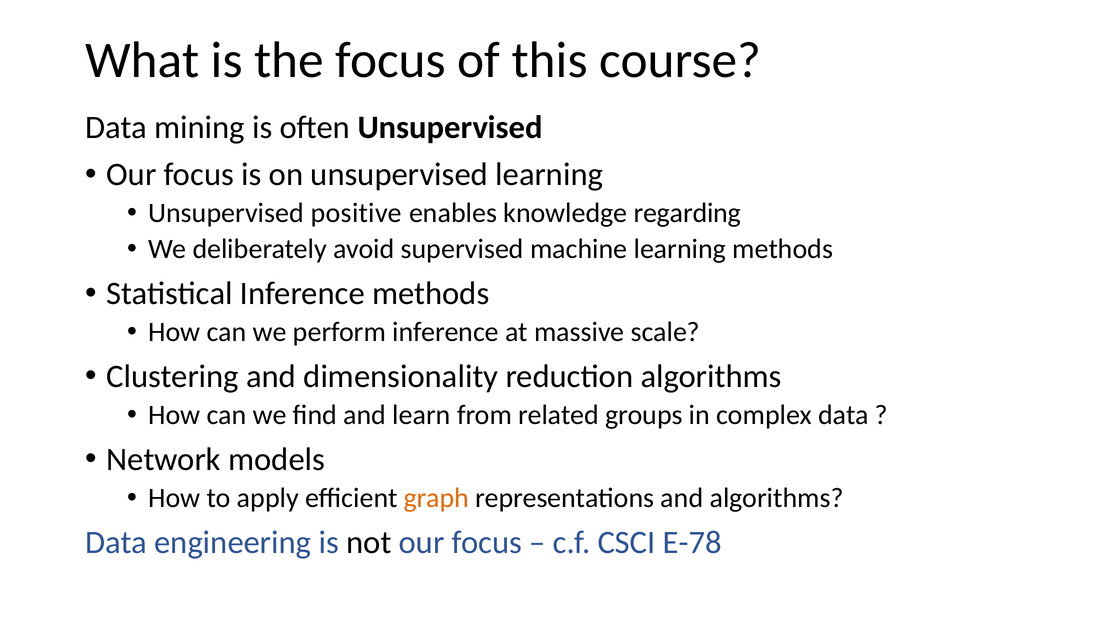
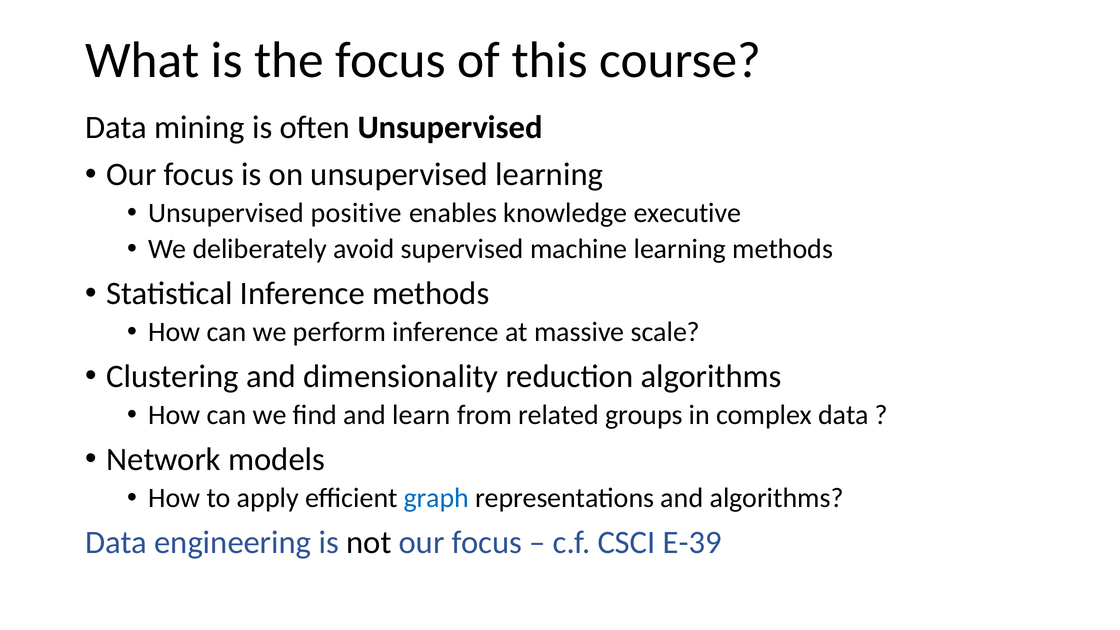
regarding: regarding -> executive
graph colour: orange -> blue
E-78: E-78 -> E-39
